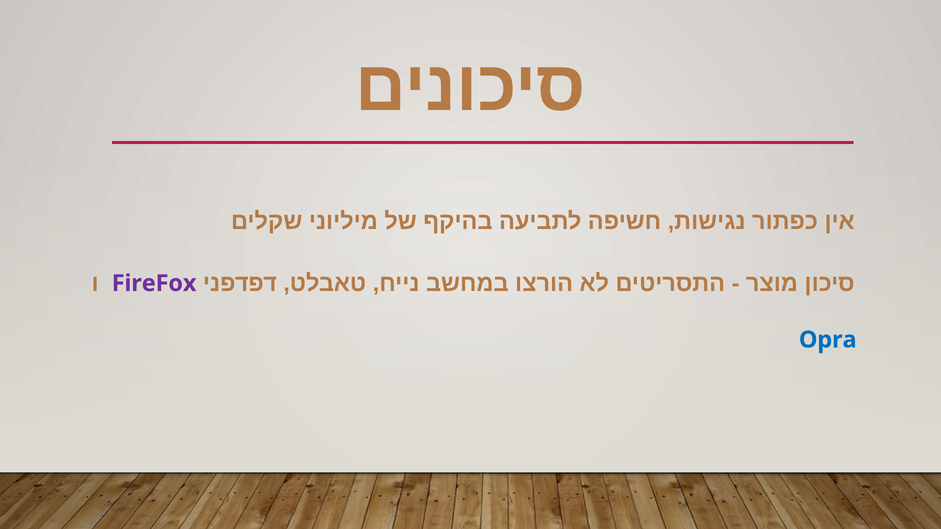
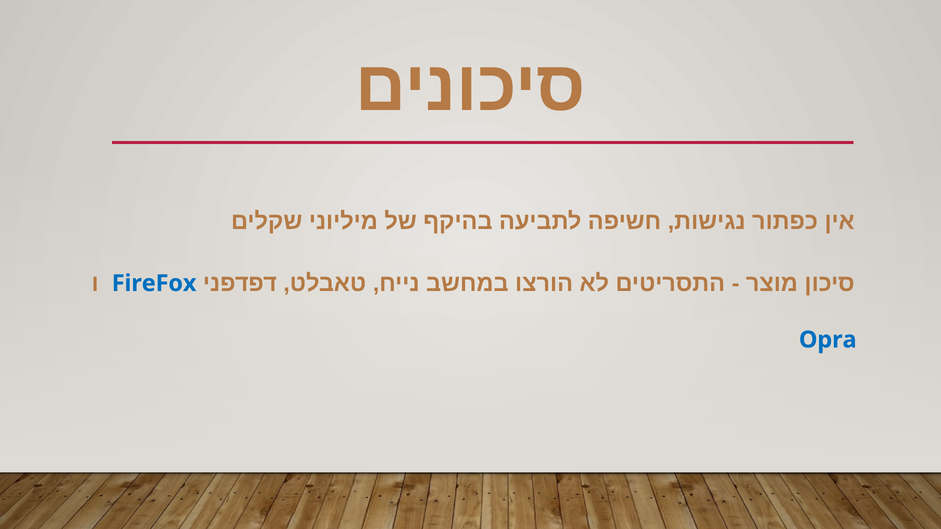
FireFox colour: purple -> blue
